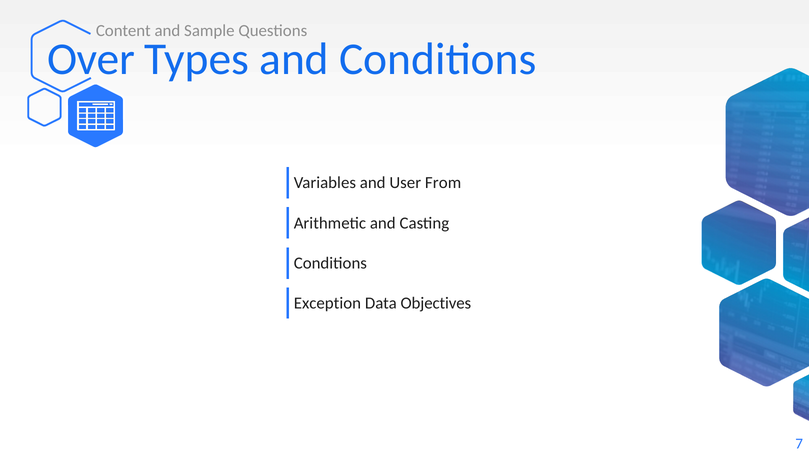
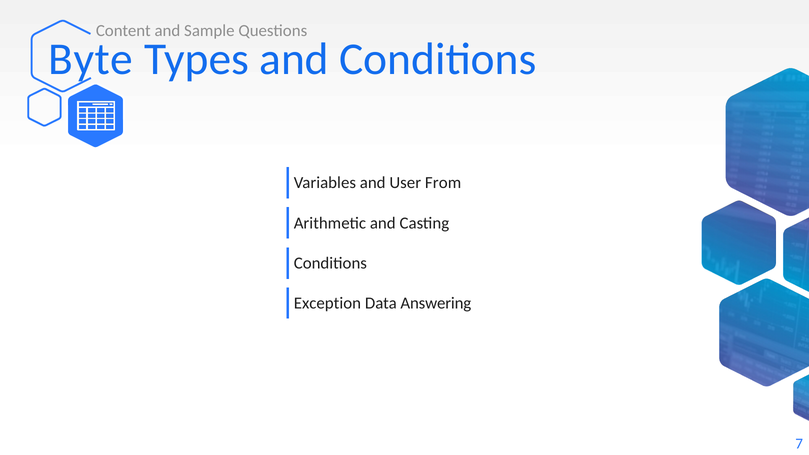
Over: Over -> Byte
Objectives: Objectives -> Answering
